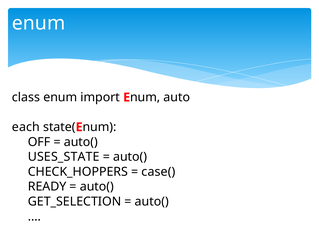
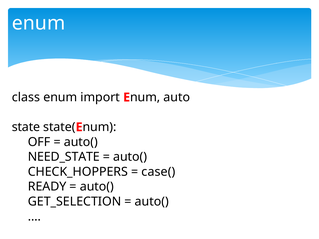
each: each -> state
USES_STATE: USES_STATE -> NEED_STATE
